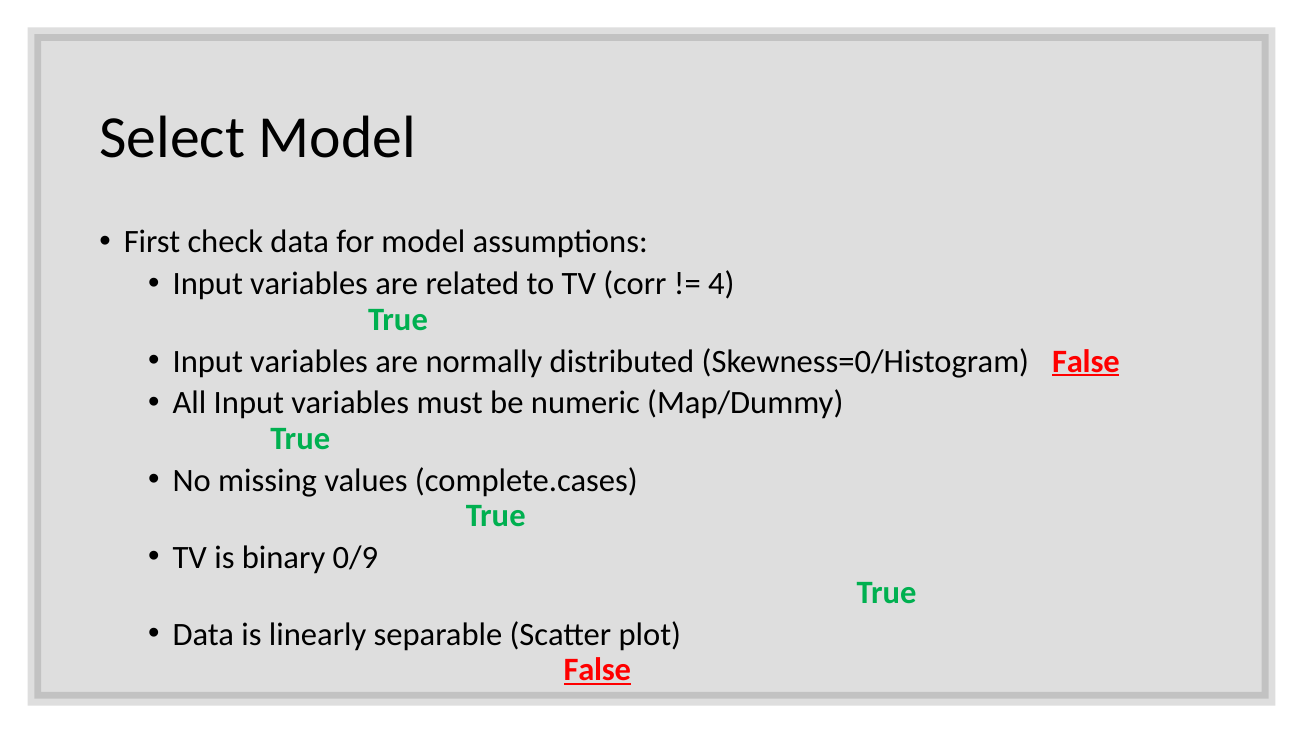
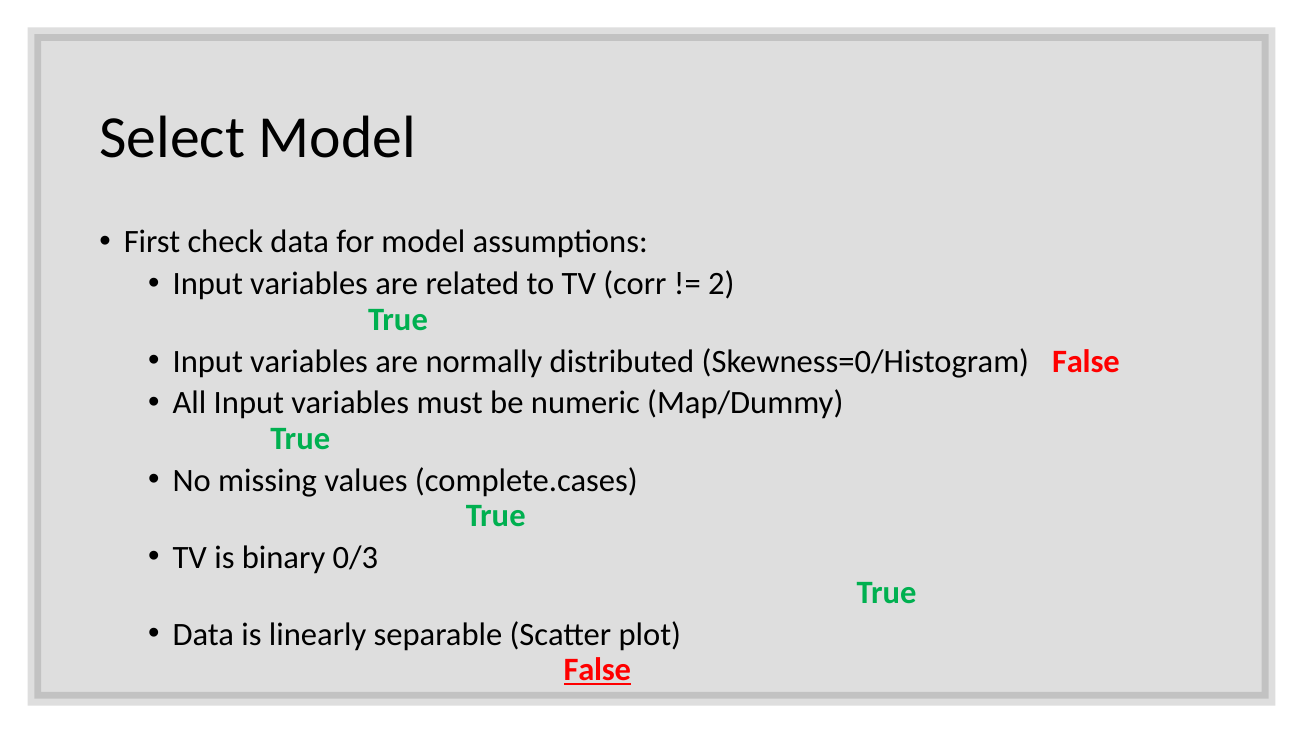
4: 4 -> 2
False at (1086, 361) underline: present -> none
0/9: 0/9 -> 0/3
